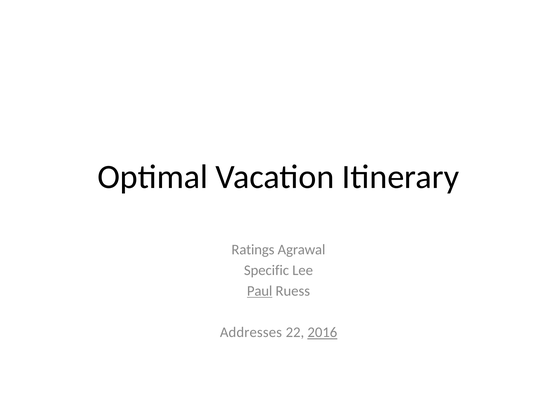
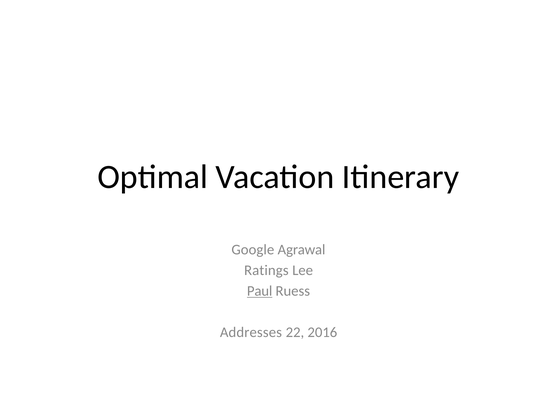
Ratings: Ratings -> Google
Specific: Specific -> Ratings
2016 underline: present -> none
